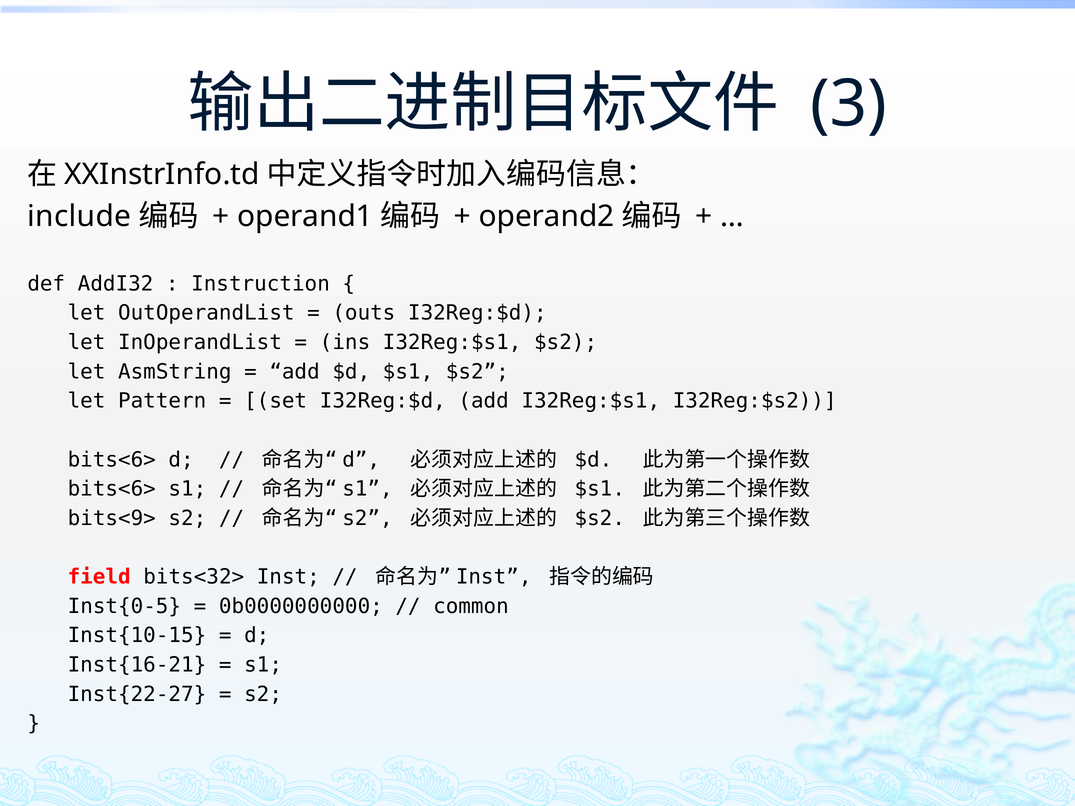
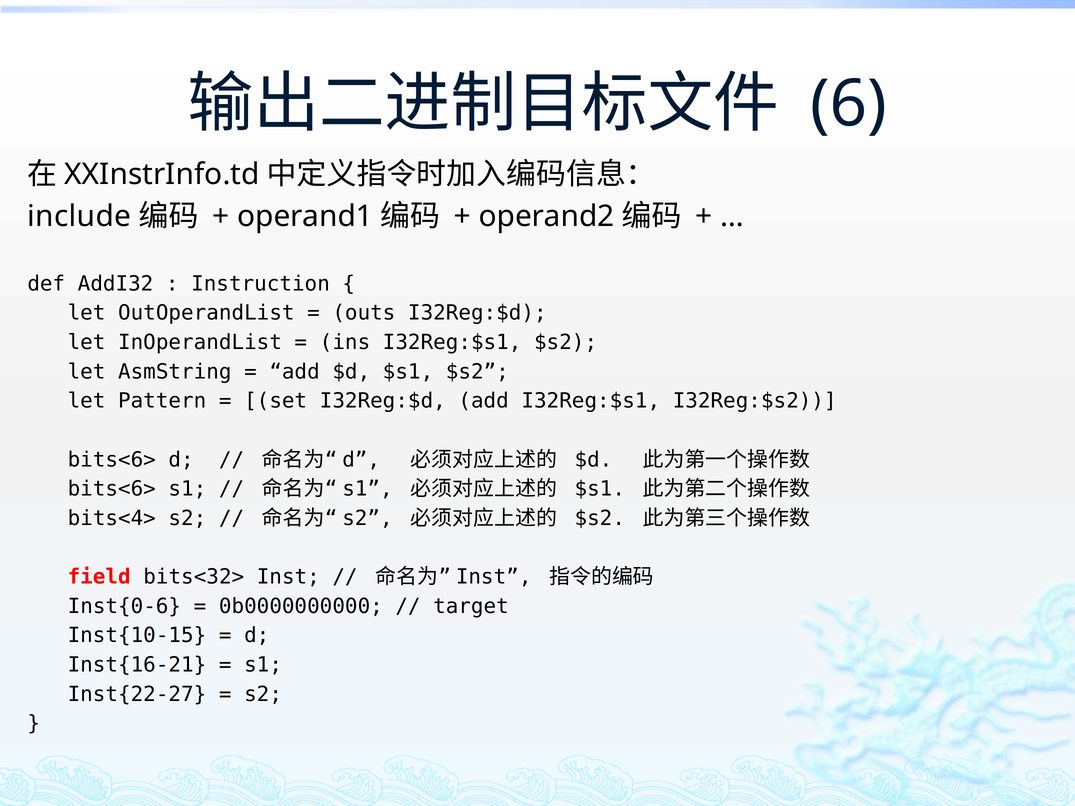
3: 3 -> 6
bits<9>: bits<9> -> bits<4>
Inst{0-5: Inst{0-5 -> Inst{0-6
common: common -> target
